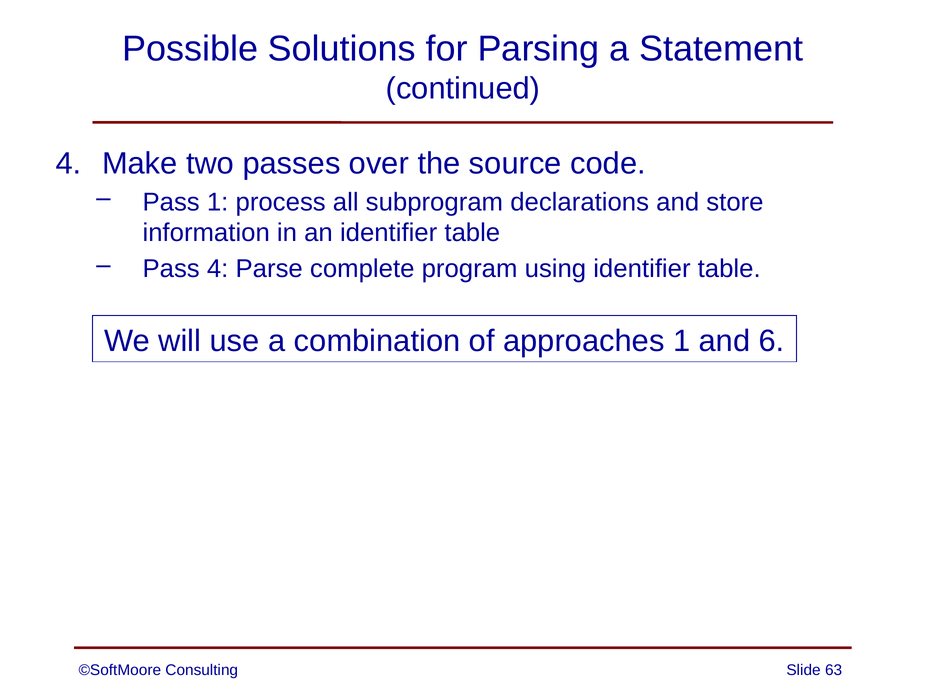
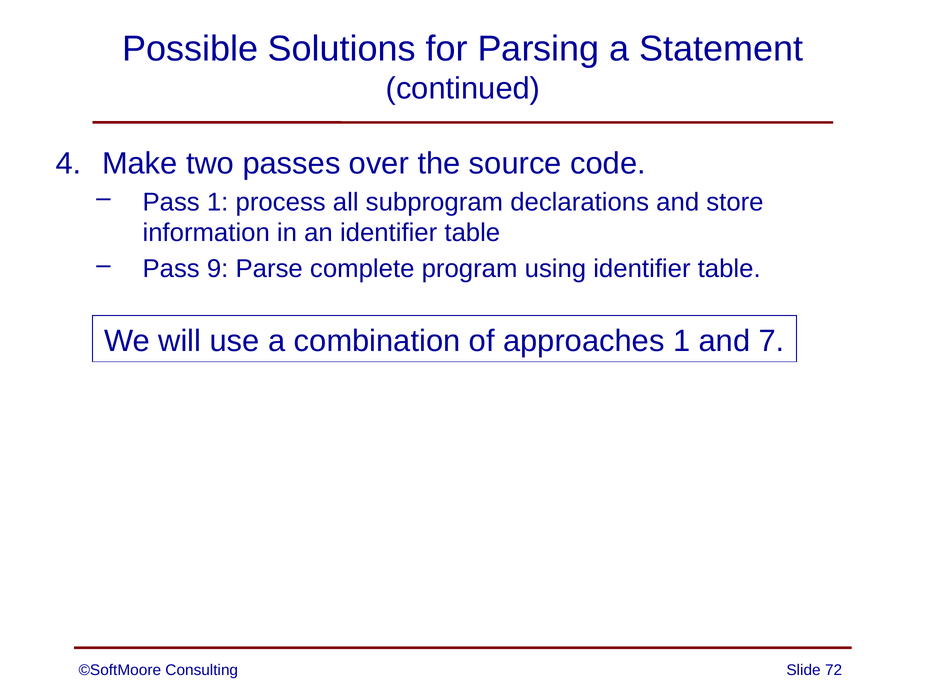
Pass 4: 4 -> 9
6: 6 -> 7
63: 63 -> 72
